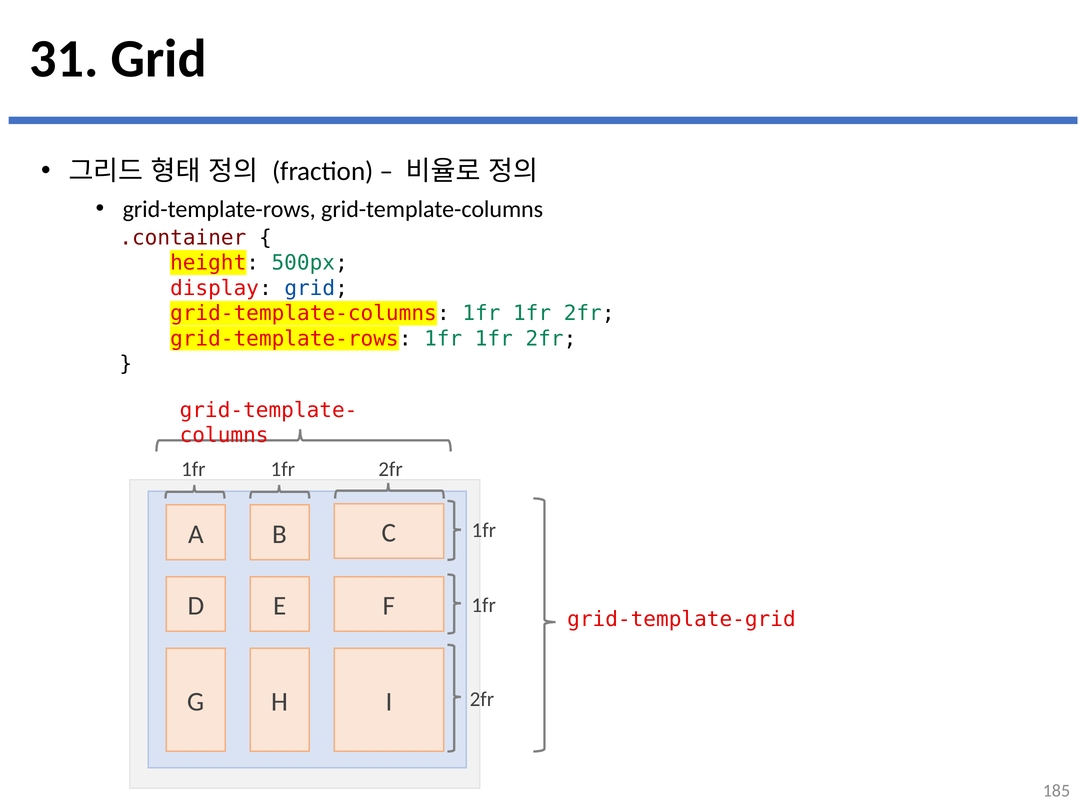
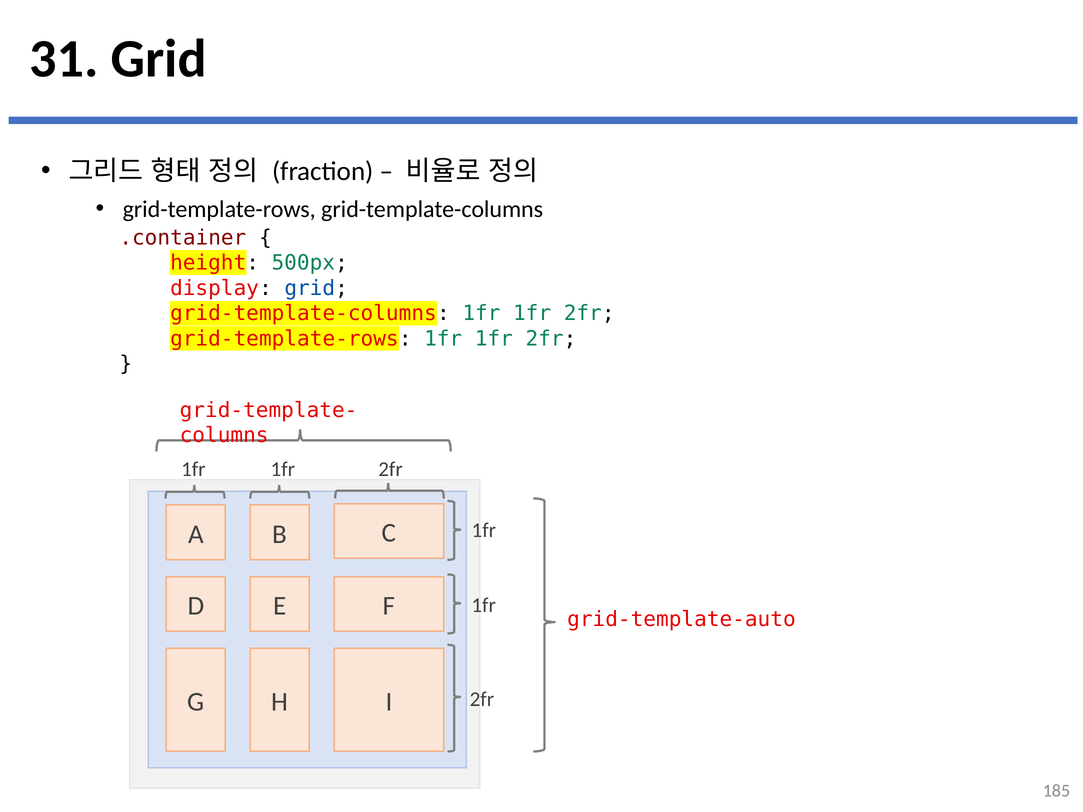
grid-template-grid: grid-template-grid -> grid-template-auto
